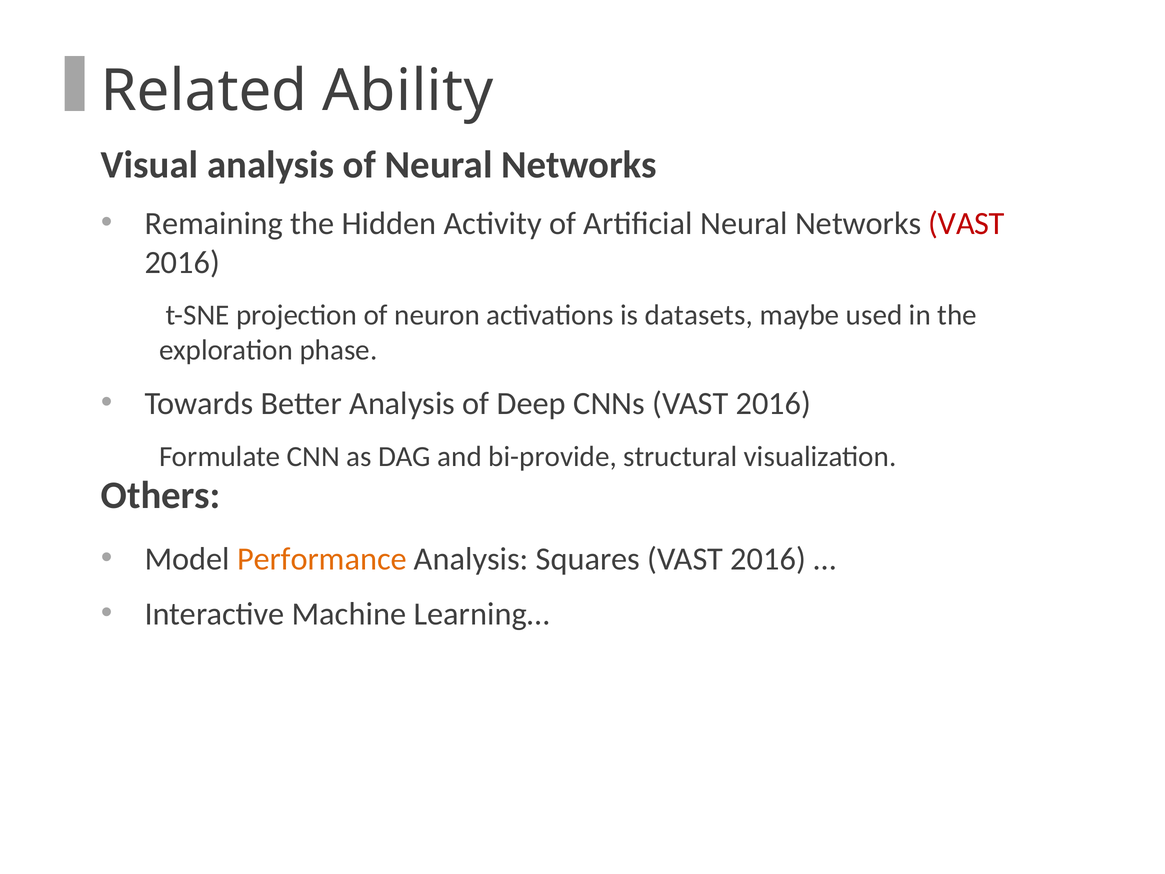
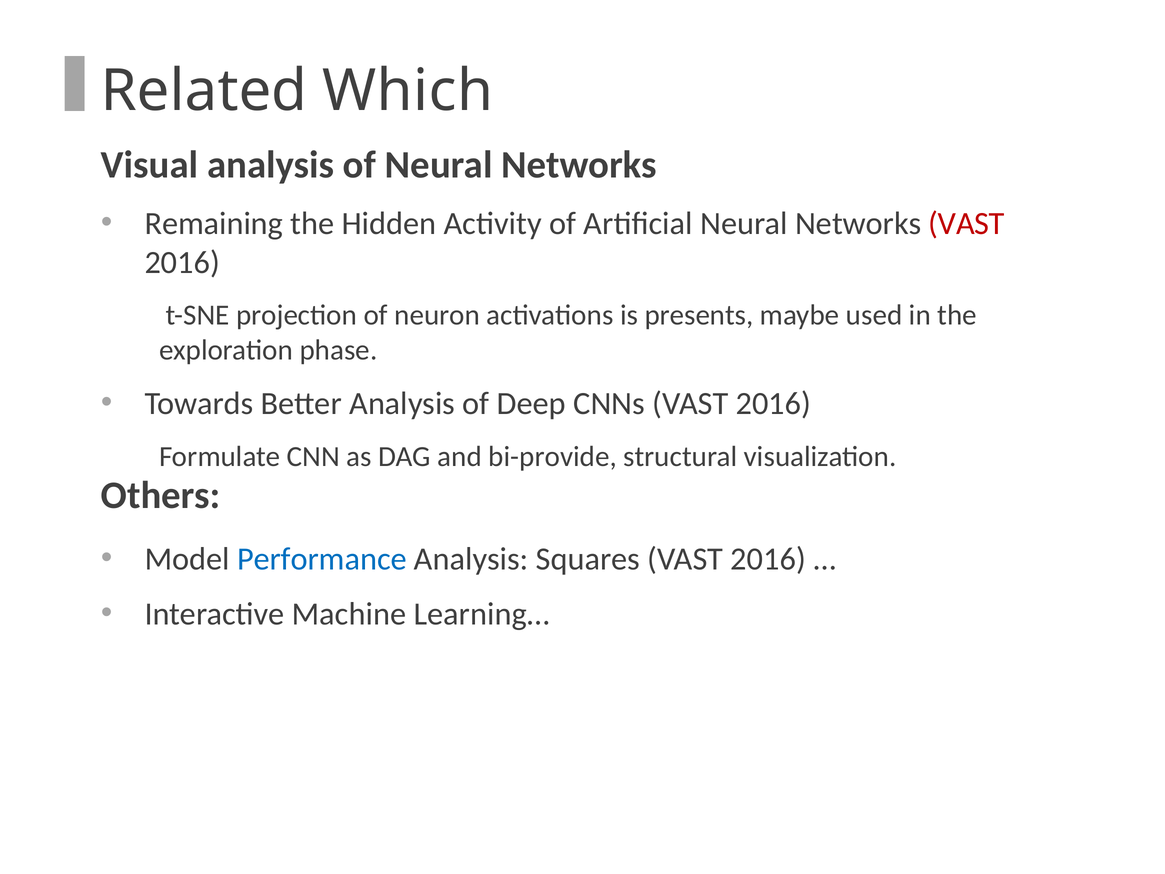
Ability: Ability -> Which
datasets: datasets -> presents
Performance colour: orange -> blue
